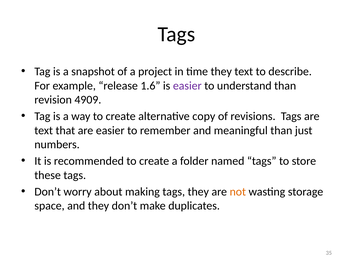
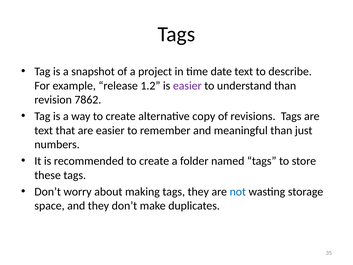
time they: they -> date
1.6: 1.6 -> 1.2
4909: 4909 -> 7862
not colour: orange -> blue
